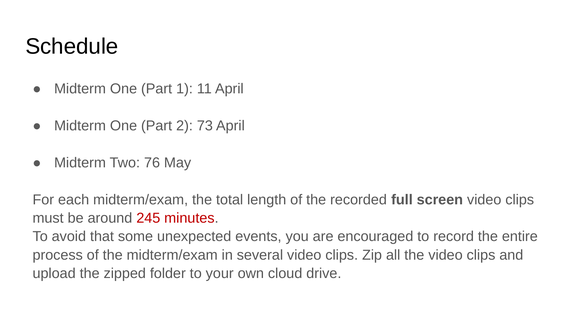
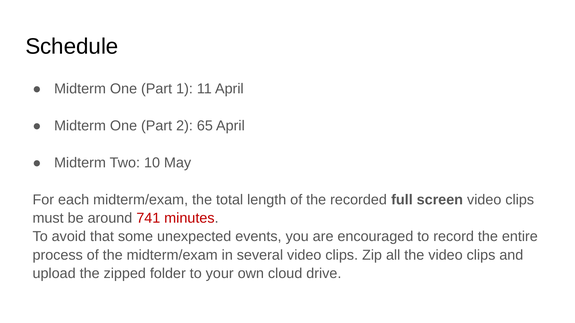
73: 73 -> 65
76: 76 -> 10
245: 245 -> 741
